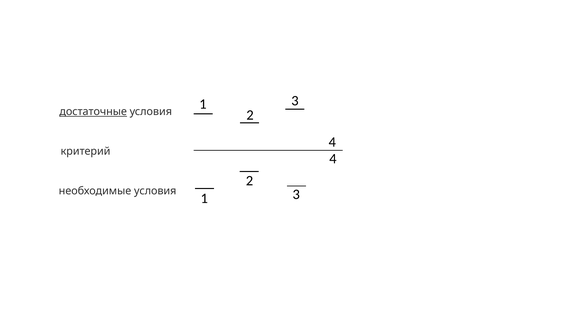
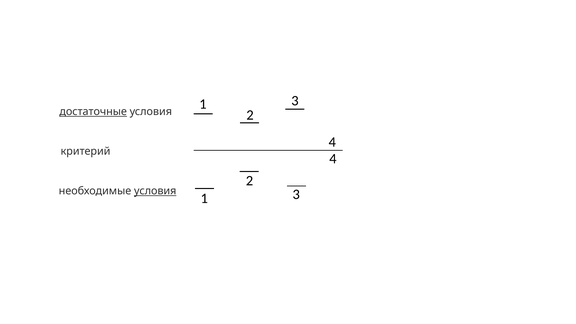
условия at (155, 191) underline: none -> present
